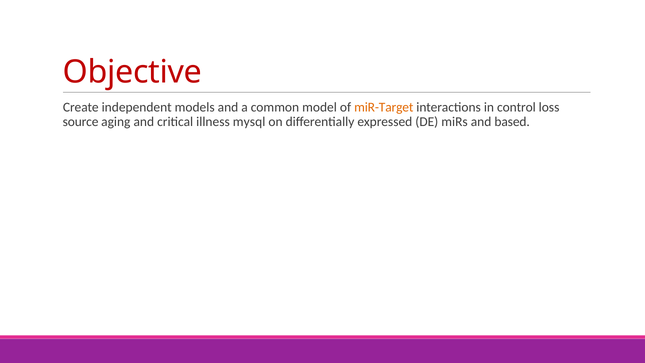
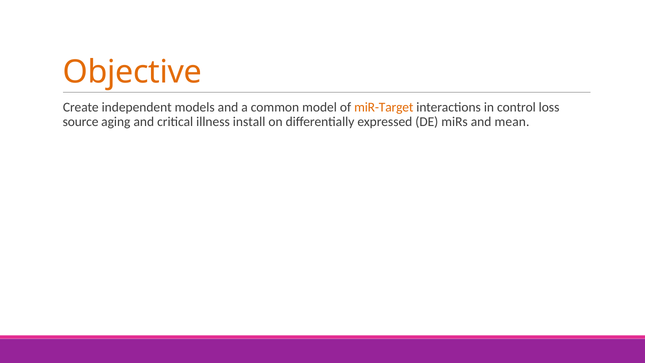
Objective colour: red -> orange
mysql: mysql -> install
based: based -> mean
